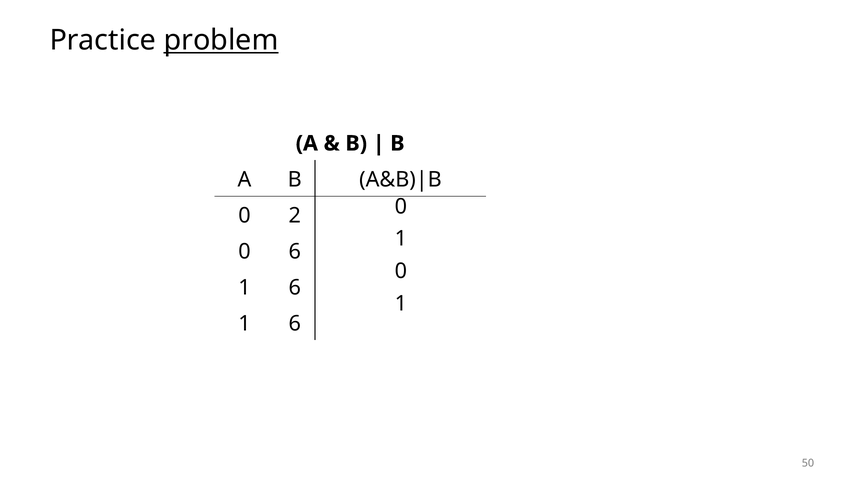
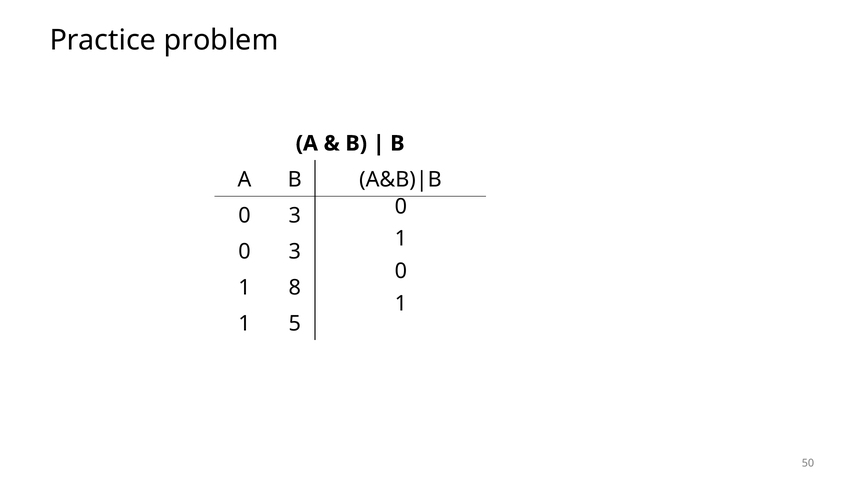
problem underline: present -> none
2 at (295, 215): 2 -> 3
6 at (295, 251): 6 -> 3
6 at (295, 287): 6 -> 8
6 at (295, 323): 6 -> 5
